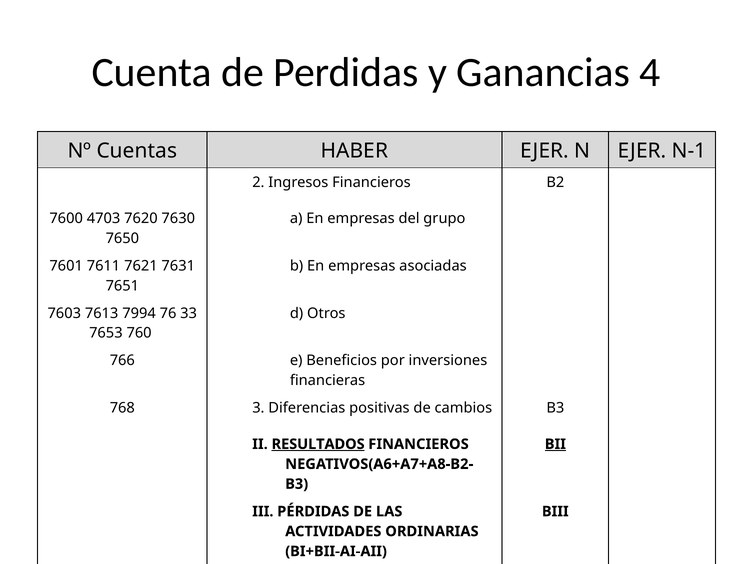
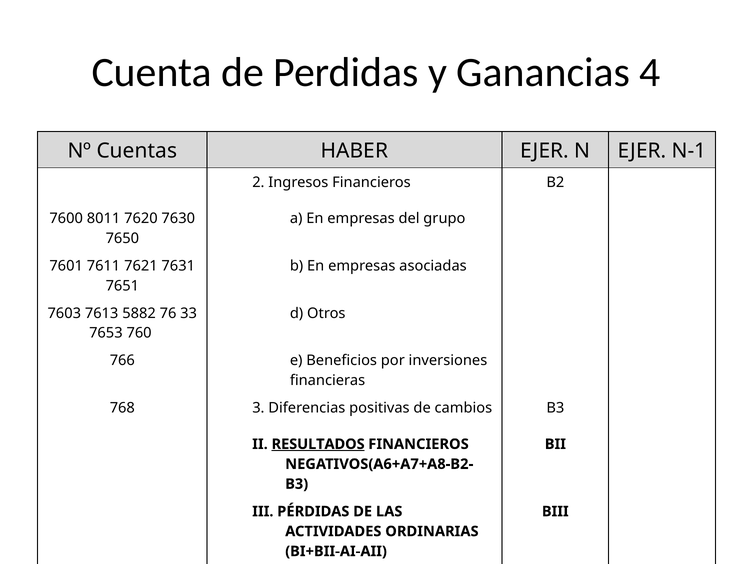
4703: 4703 -> 8011
7994: 7994 -> 5882
BII underline: present -> none
